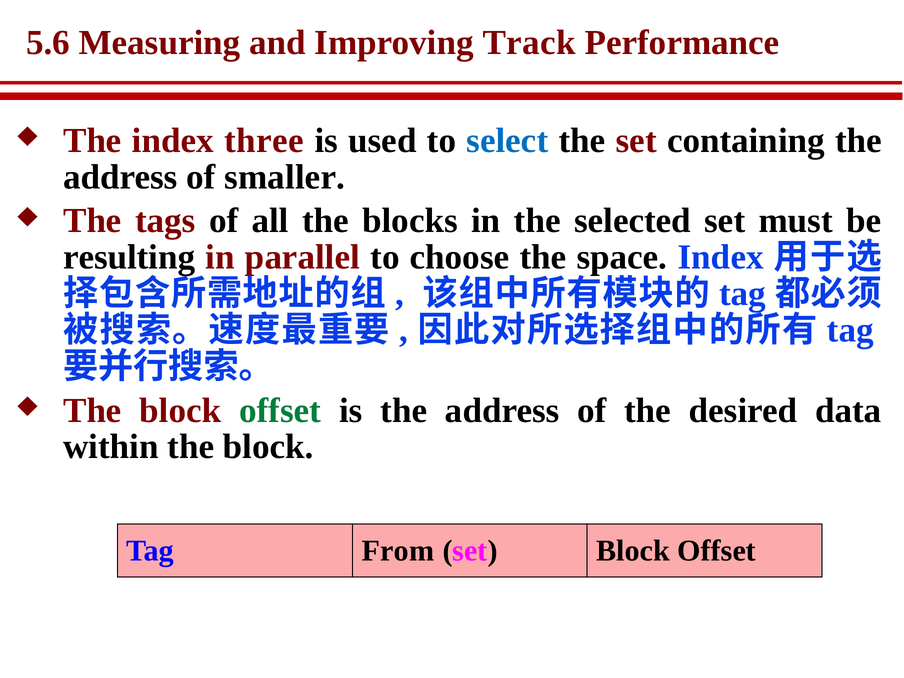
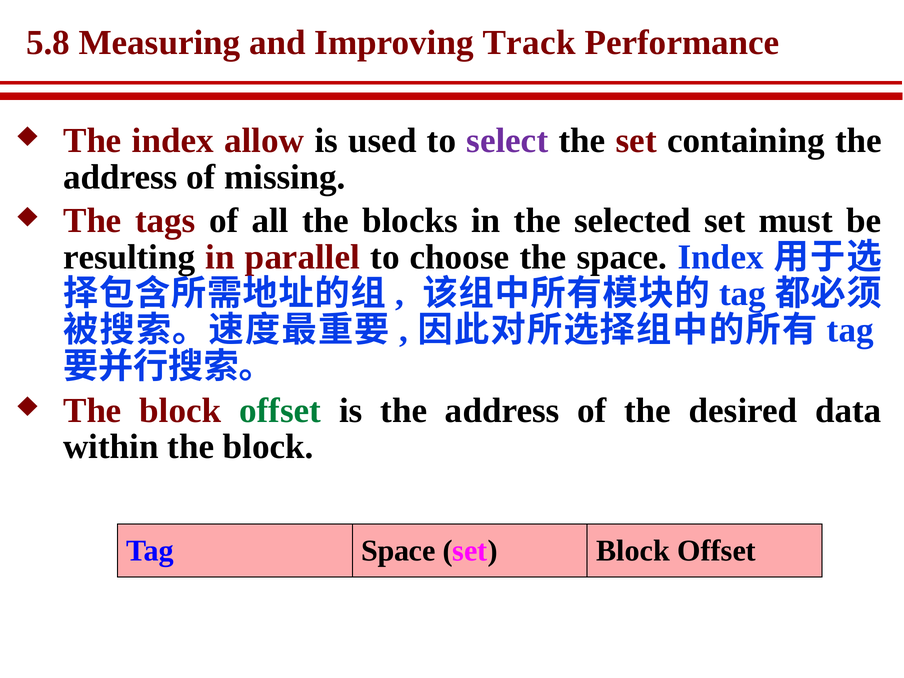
5.6: 5.6 -> 5.8
three: three -> allow
select colour: blue -> purple
smaller: smaller -> missing
Tag From: From -> Space
